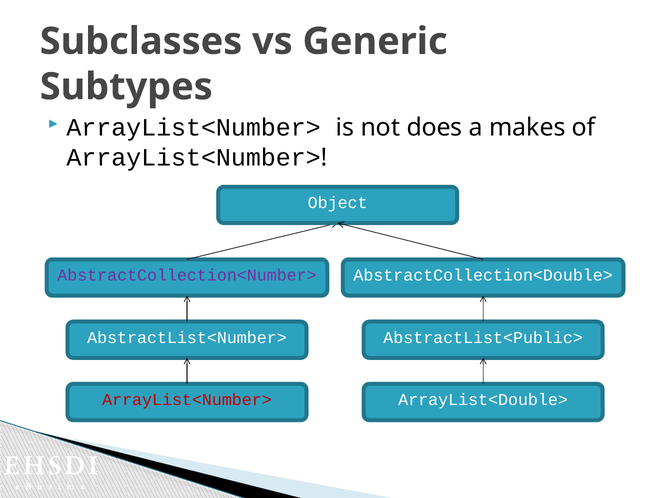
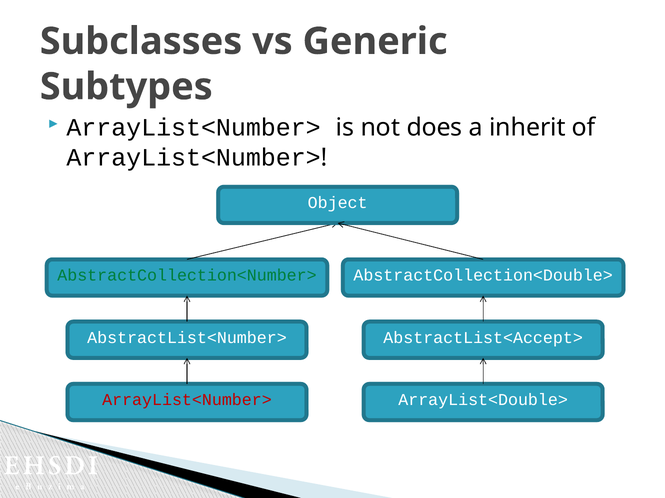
makes: makes -> inherit
AbstractCollection<Number> colour: purple -> green
AbstractList<Public>: AbstractList<Public> -> AbstractList<Accept>
